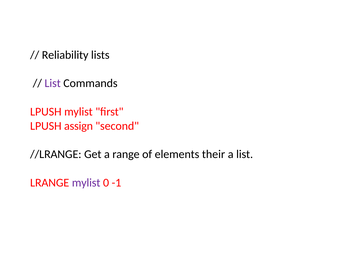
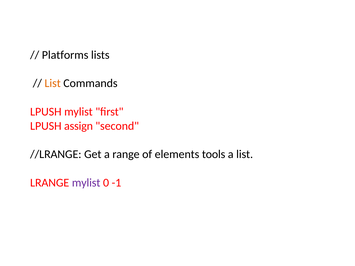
Reliability: Reliability -> Platforms
List at (53, 83) colour: purple -> orange
their: their -> tools
